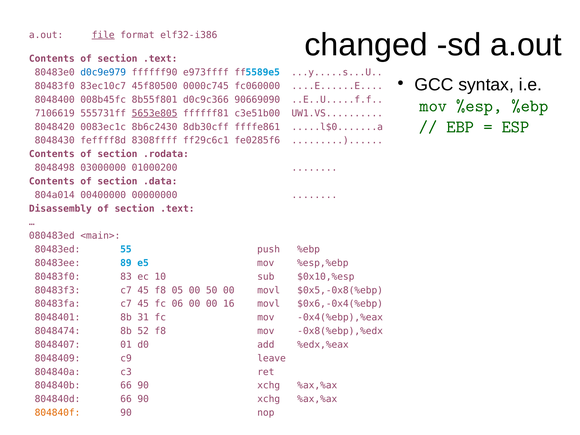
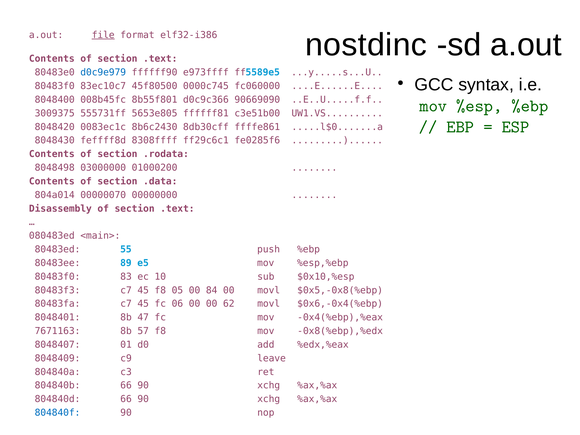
changed: changed -> nostdinc
7106619: 7106619 -> 3009375
5653e805 underline: present -> none
00400000: 00400000 -> 00000070
50: 50 -> 84
16: 16 -> 62
31: 31 -> 47
8048474: 8048474 -> 7671163
52: 52 -> 57
804840f colour: orange -> blue
